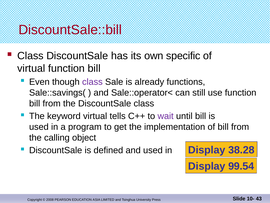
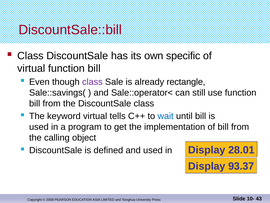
functions: functions -> rectangle
wait colour: purple -> blue
38.28: 38.28 -> 28.01
99.54: 99.54 -> 93.37
